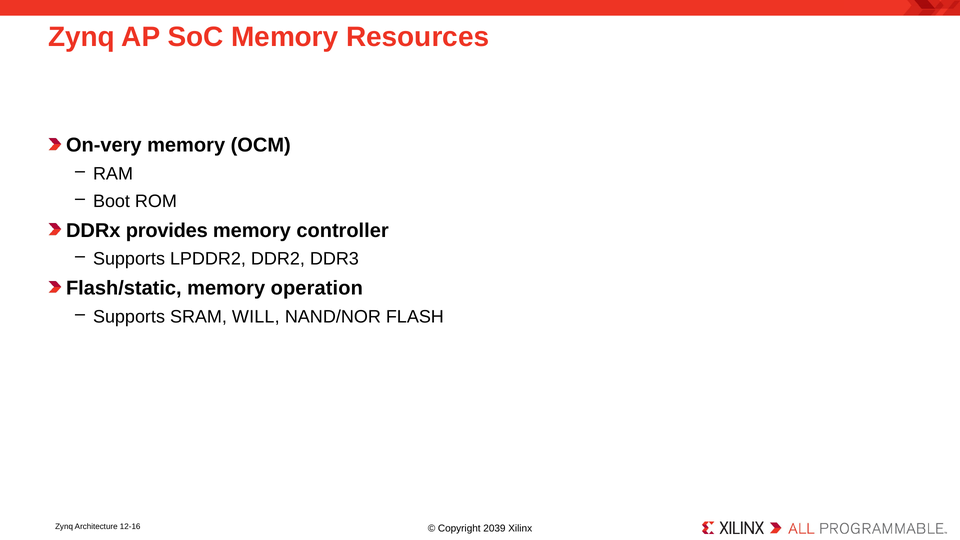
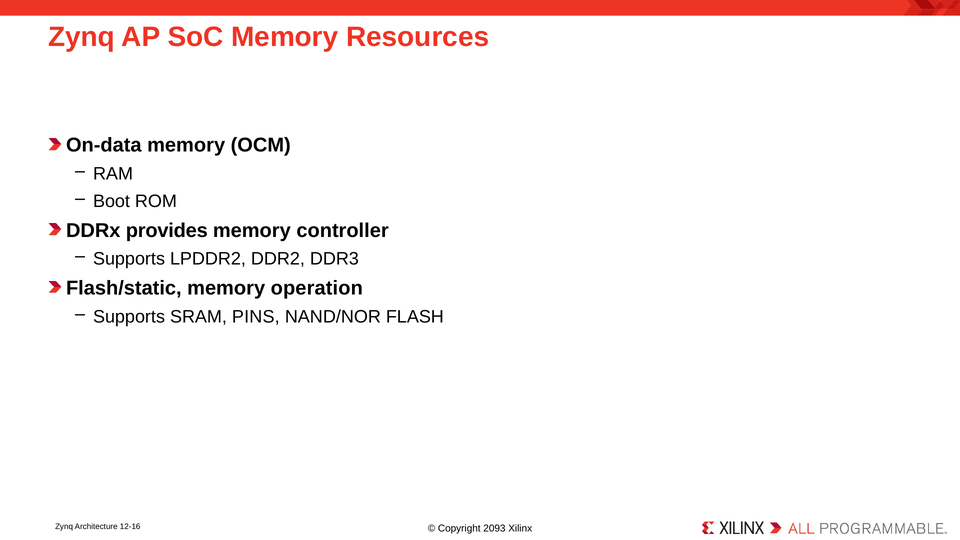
On-very: On-very -> On-data
WILL: WILL -> PINS
2039: 2039 -> 2093
